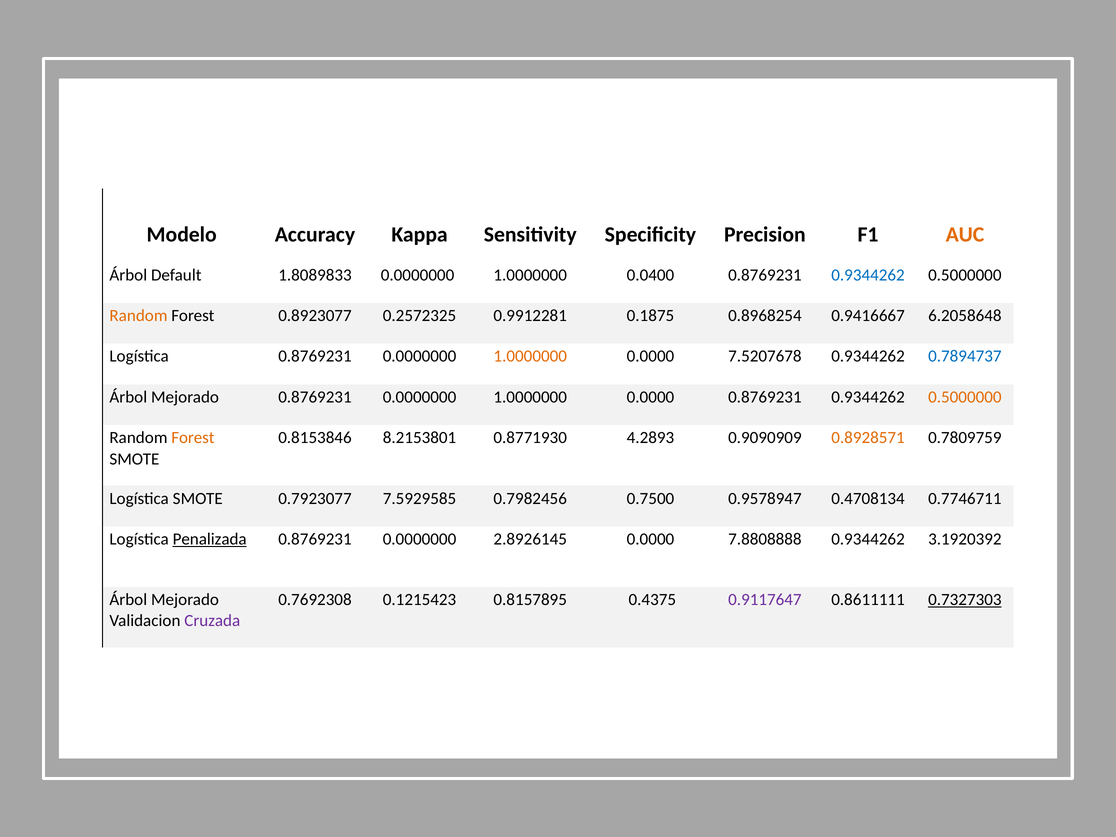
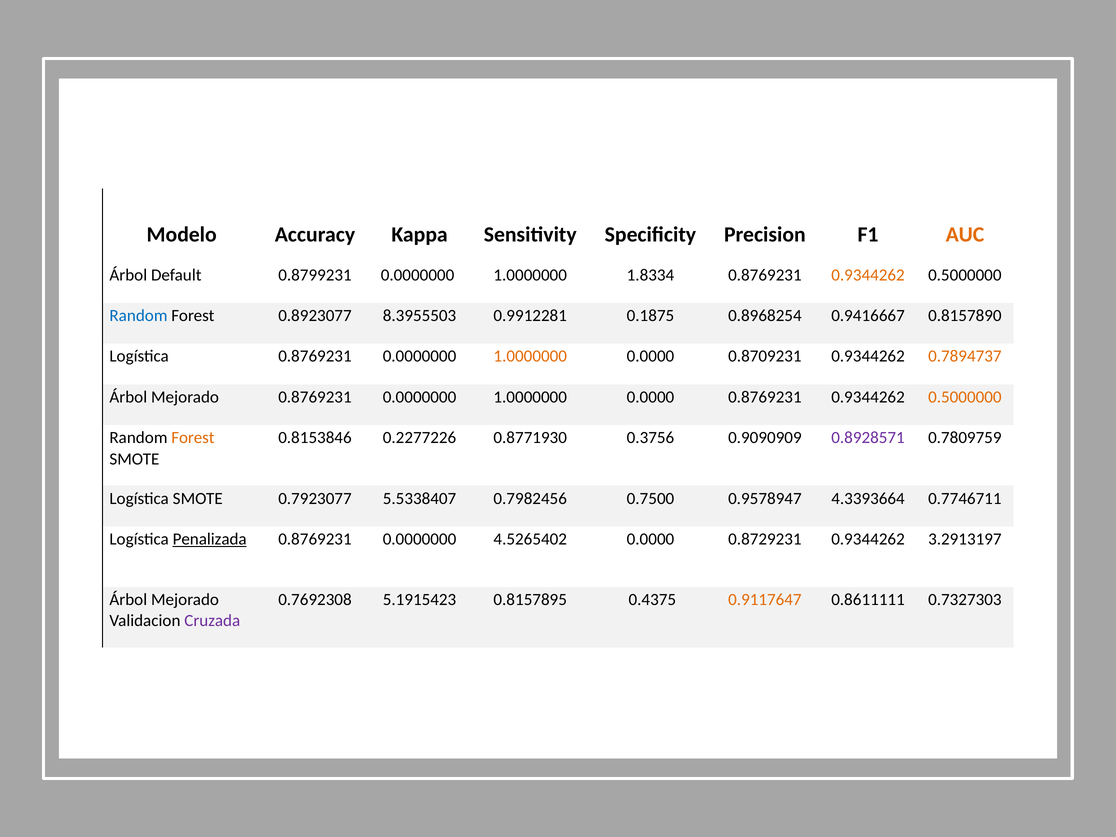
1.8089833: 1.8089833 -> 0.8799231
0.0400: 0.0400 -> 1.8334
0.9344262 at (868, 275) colour: blue -> orange
Random at (138, 316) colour: orange -> blue
0.2572325: 0.2572325 -> 8.3955503
6.2058648: 6.2058648 -> 0.8157890
7.5207678: 7.5207678 -> 0.8709231
0.7894737 colour: blue -> orange
8.2153801: 8.2153801 -> 0.2277226
4.2893: 4.2893 -> 0.3756
0.8928571 colour: orange -> purple
7.5929585: 7.5929585 -> 5.5338407
0.4708134: 0.4708134 -> 4.3393664
2.8926145: 2.8926145 -> 4.5265402
7.8808888: 7.8808888 -> 0.8729231
3.1920392: 3.1920392 -> 3.2913197
0.1215423: 0.1215423 -> 5.1915423
0.9117647 colour: purple -> orange
0.7327303 underline: present -> none
